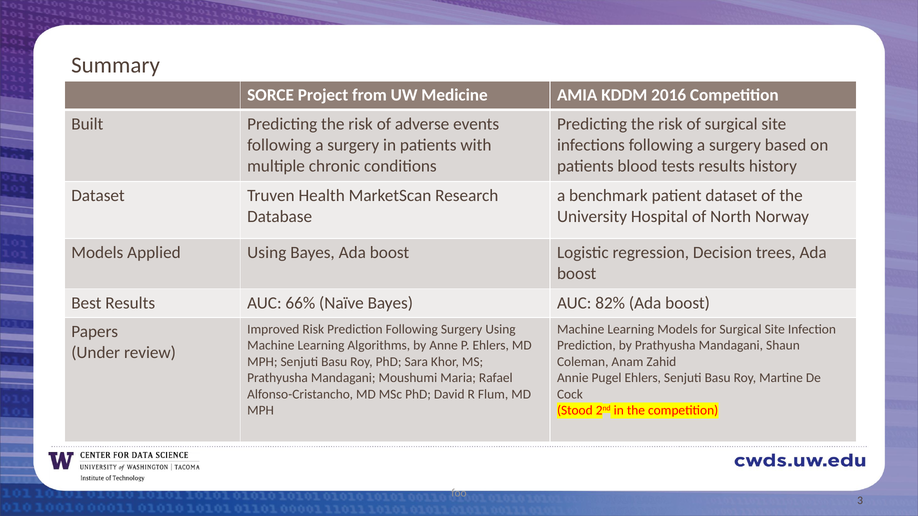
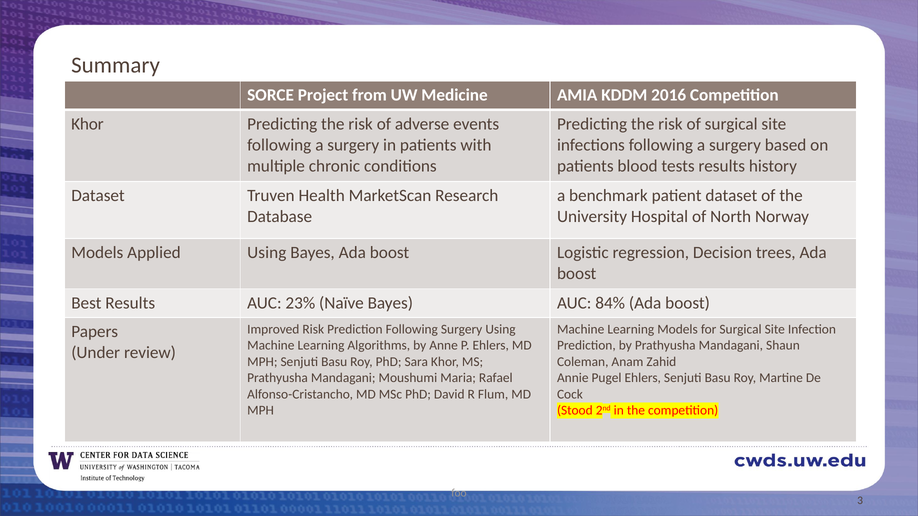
Built at (87, 124): Built -> Khor
66%: 66% -> 23%
82%: 82% -> 84%
